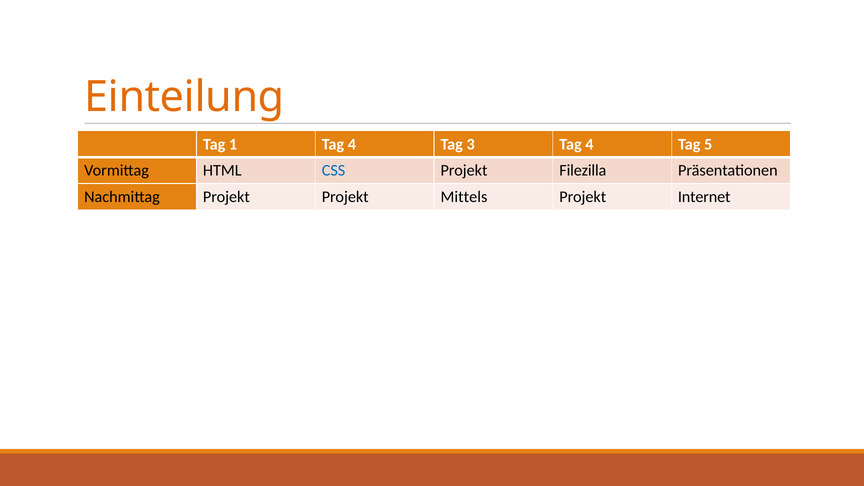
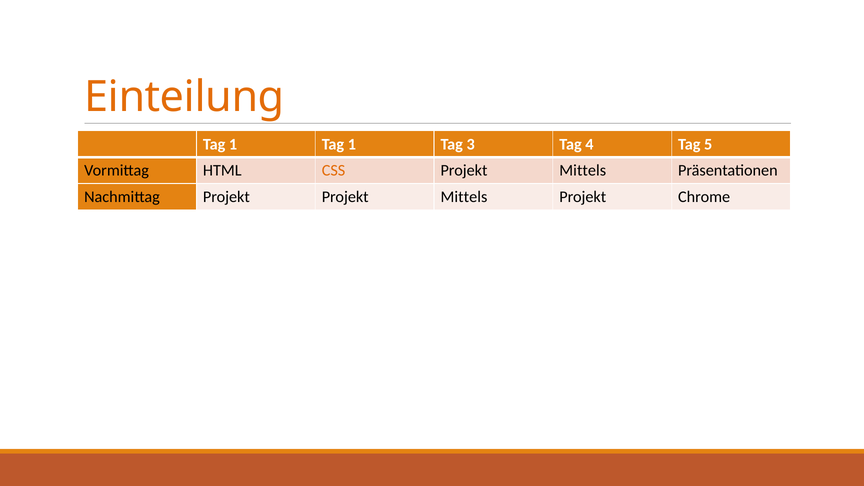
1 Tag 4: 4 -> 1
CSS colour: blue -> orange
Filezilla at (583, 170): Filezilla -> Mittels
Internet: Internet -> Chrome
